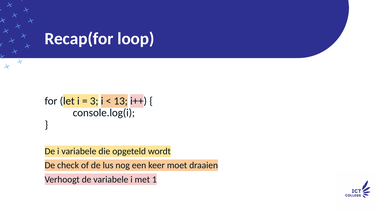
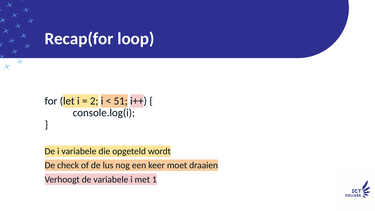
3: 3 -> 2
13: 13 -> 51
